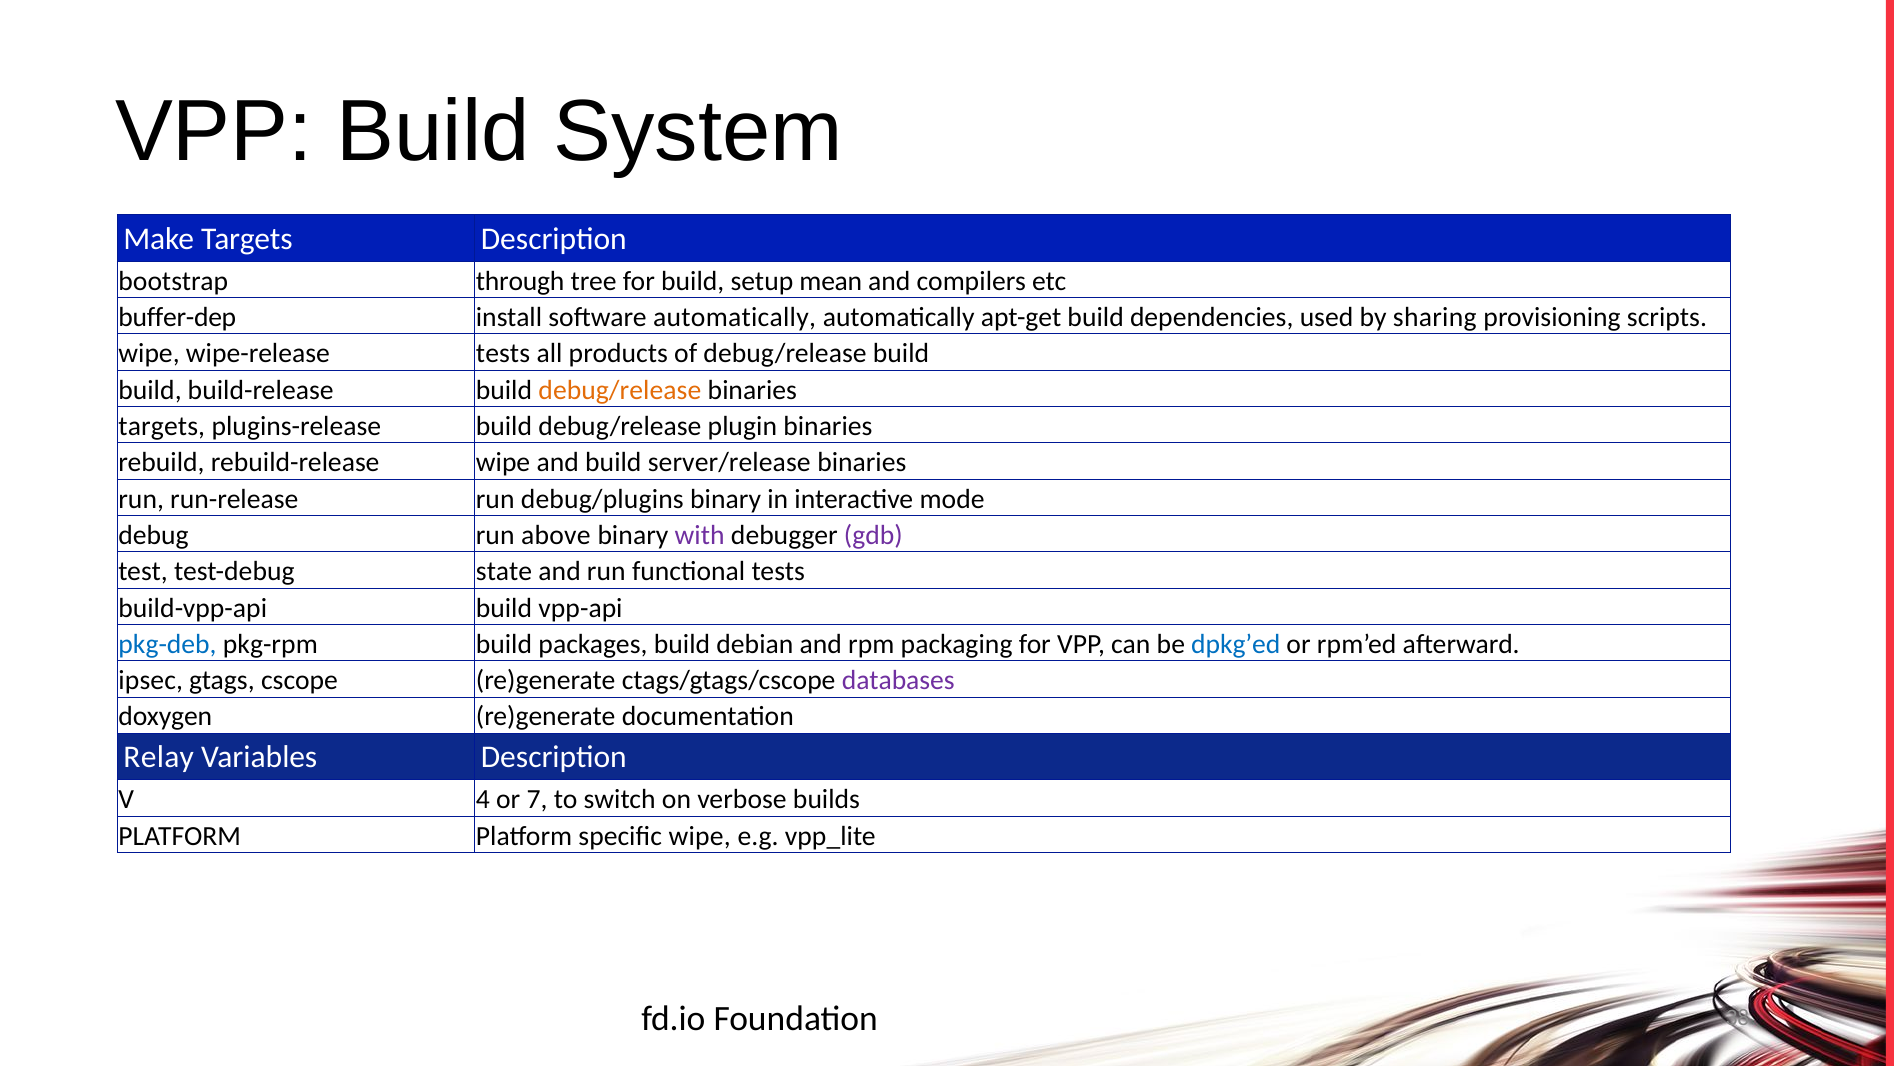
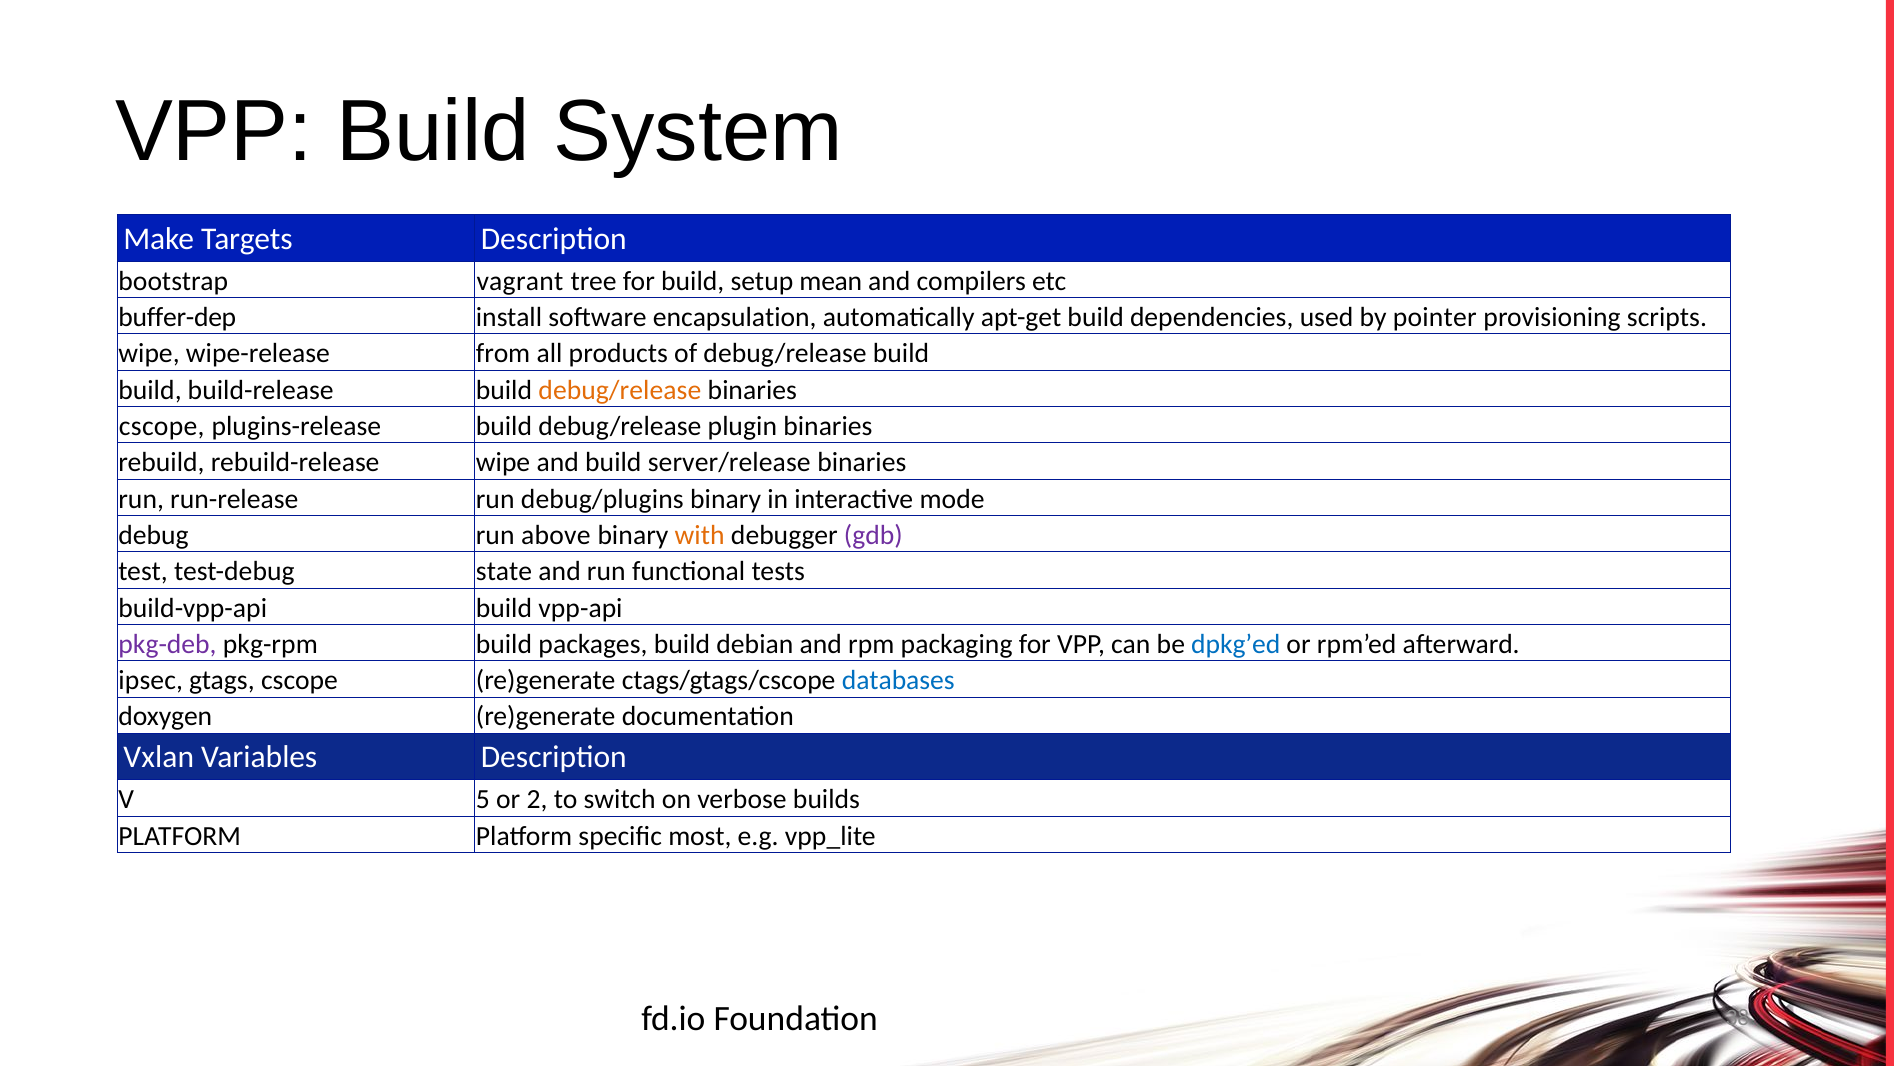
through: through -> vagrant
software automatically: automatically -> encapsulation
sharing: sharing -> pointer
wipe-release tests: tests -> from
targets at (162, 426): targets -> cscope
with colour: purple -> orange
pkg-deb colour: blue -> purple
databases colour: purple -> blue
Relay: Relay -> Vxlan
4: 4 -> 5
7: 7 -> 2
specific wipe: wipe -> most
